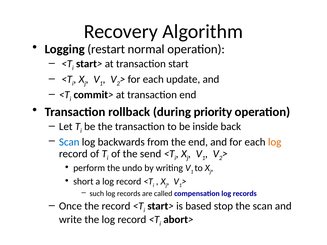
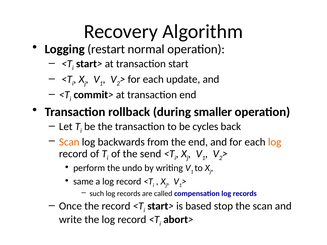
priority: priority -> smaller
inside: inside -> cycles
Scan at (69, 142) colour: blue -> orange
short: short -> same
